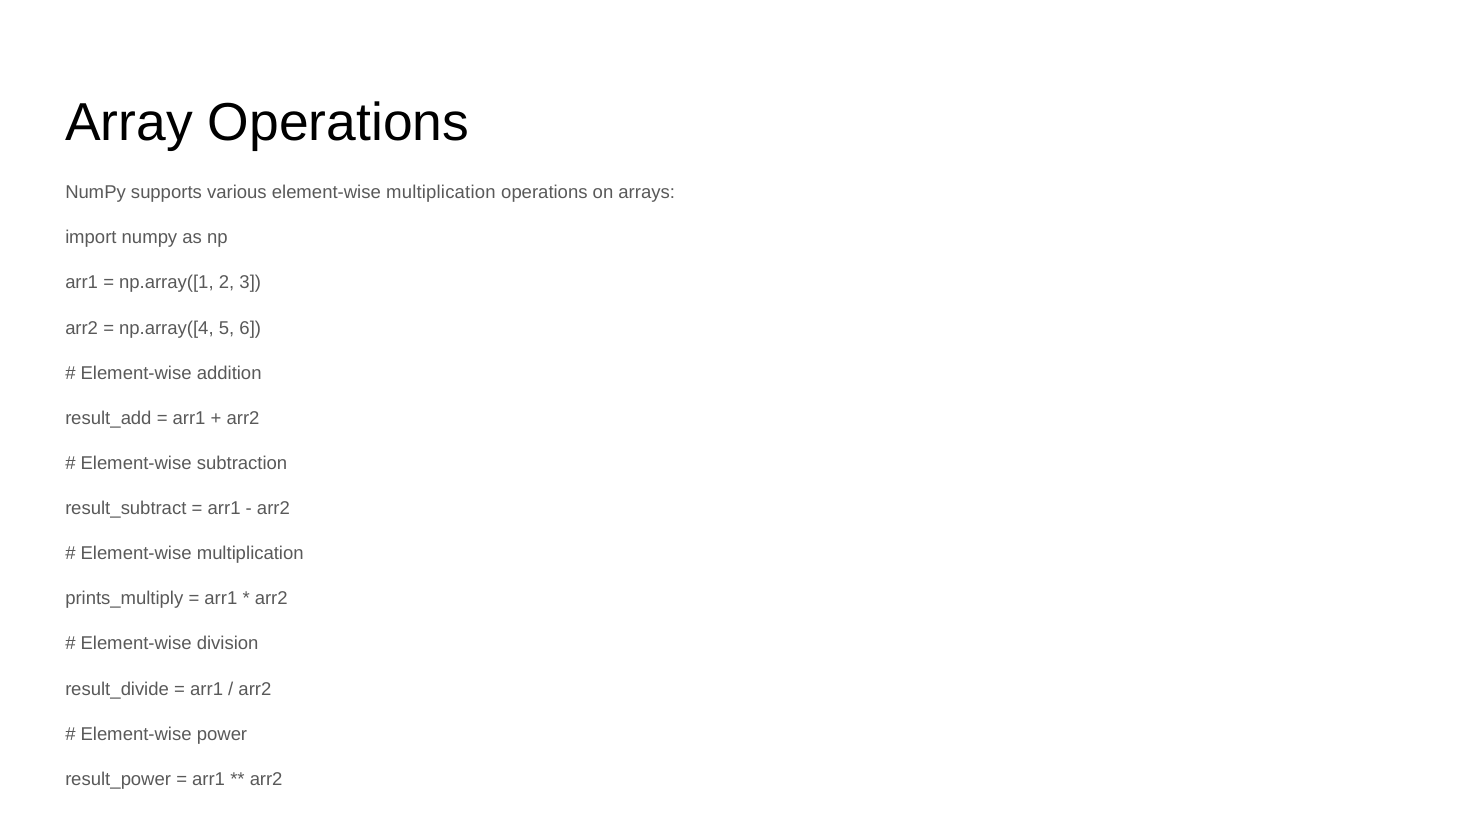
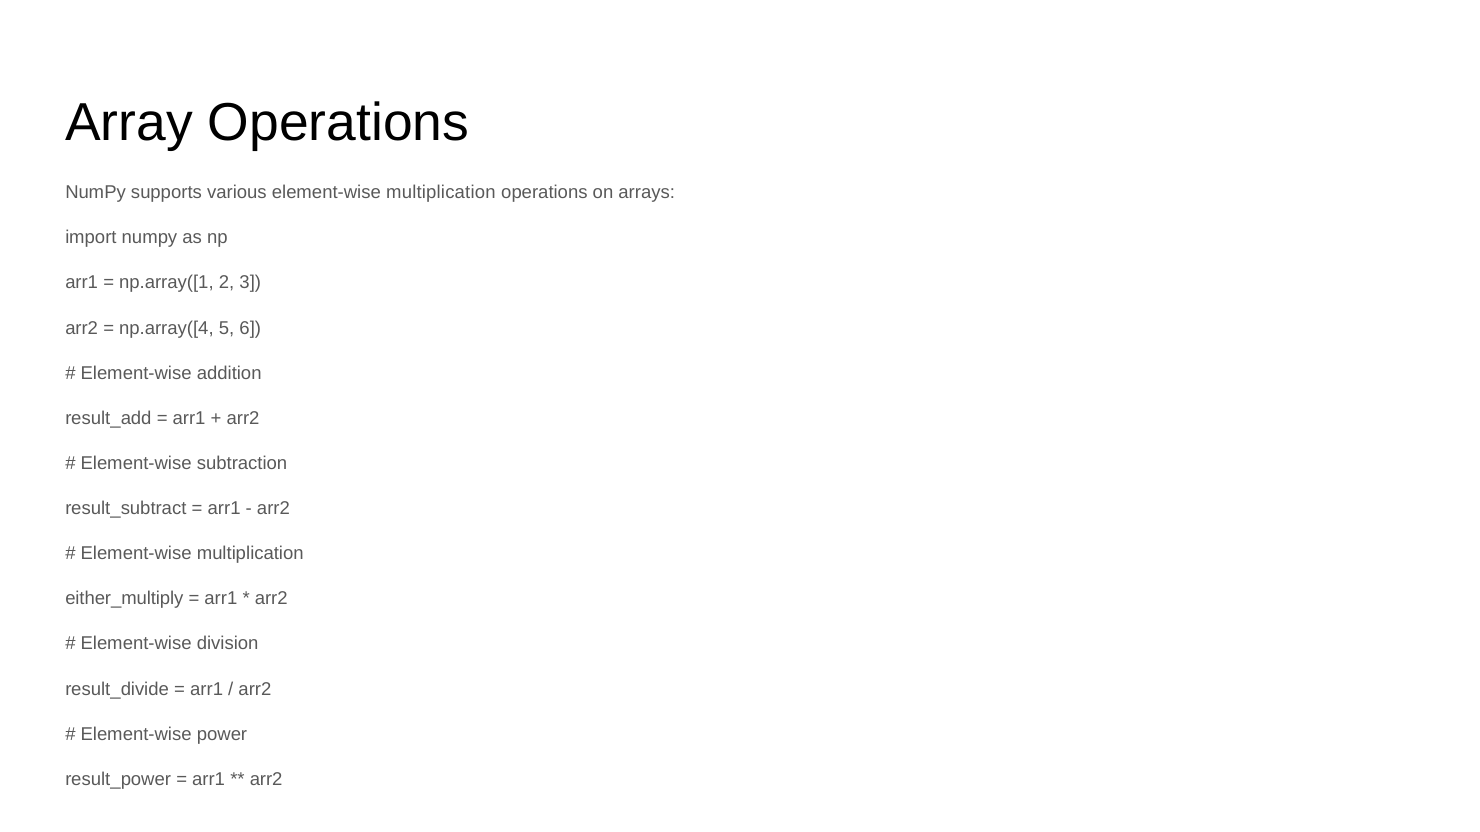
prints_multiply: prints_multiply -> either_multiply
